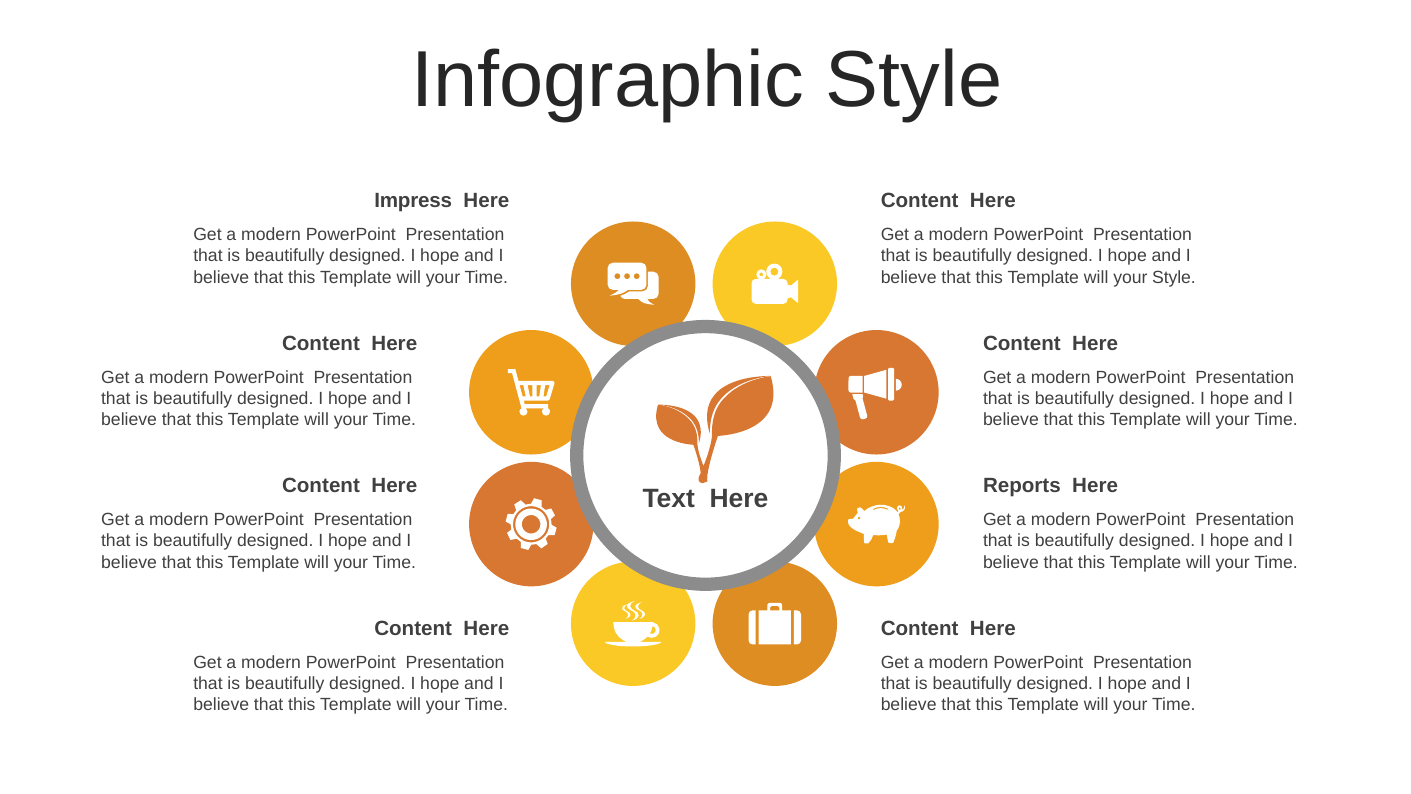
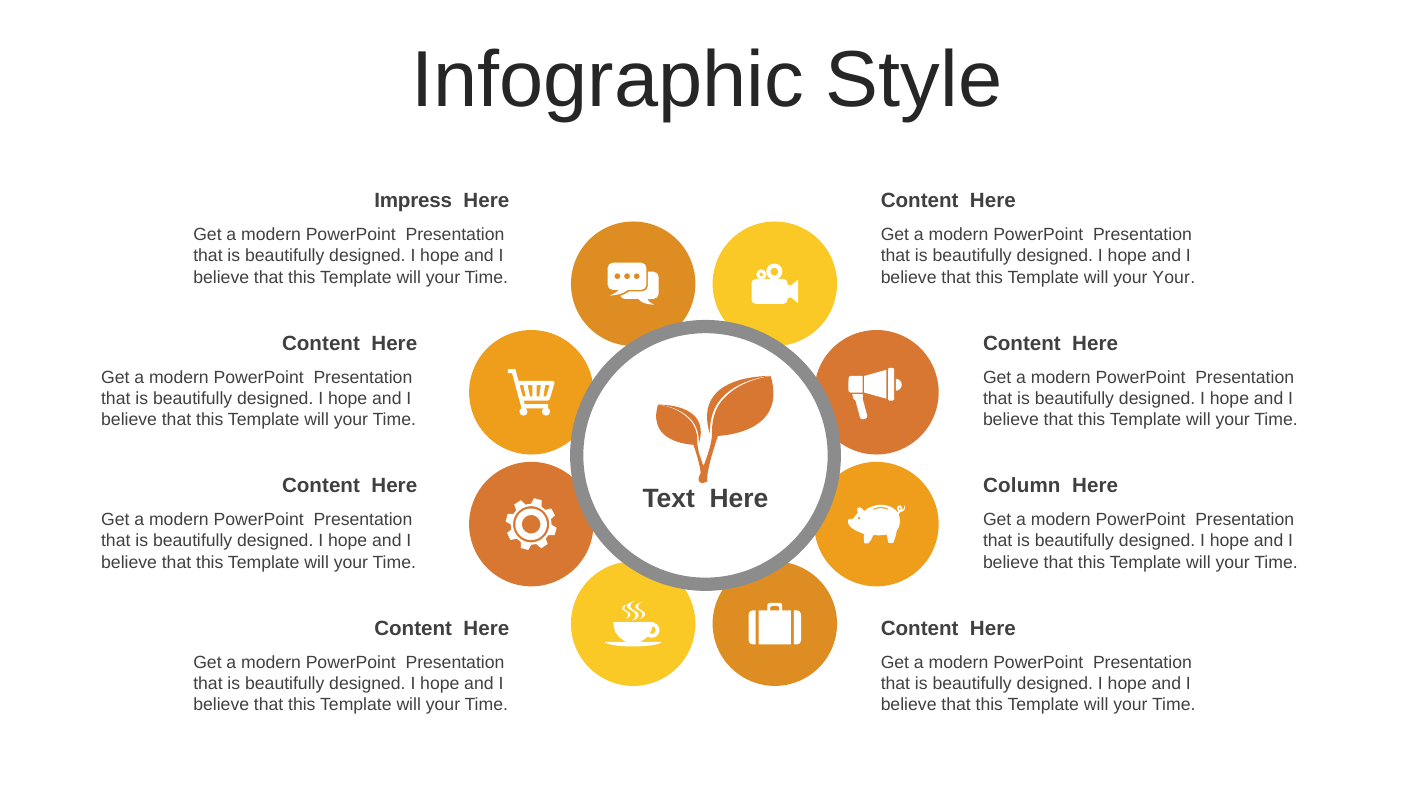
your Style: Style -> Your
Reports: Reports -> Column
